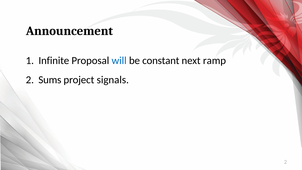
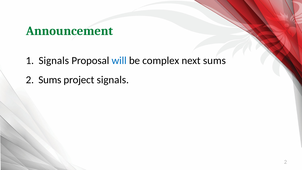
Announcement colour: black -> green
Infinite at (54, 60): Infinite -> Signals
constant: constant -> complex
next ramp: ramp -> sums
